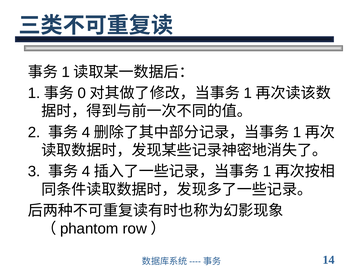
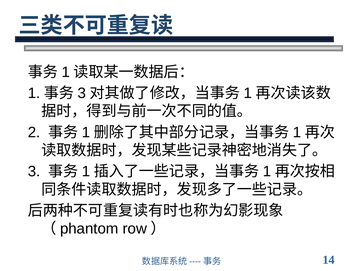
0 at (82, 93): 0 -> 3
4 at (86, 132): 4 -> 1
4 at (86, 171): 4 -> 1
